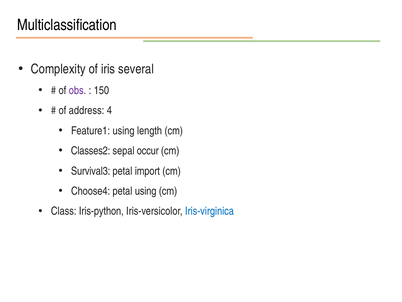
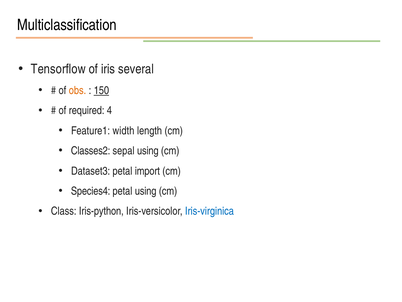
Complexity: Complexity -> Tensorflow
obs colour: purple -> orange
150 underline: none -> present
address: address -> required
Feature1 using: using -> width
sepal occur: occur -> using
Survival3: Survival3 -> Dataset3
Choose4: Choose4 -> Species4
